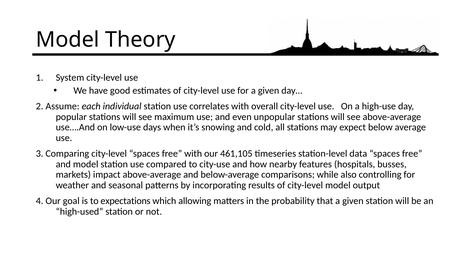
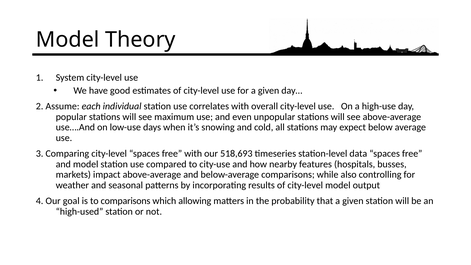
461,105: 461,105 -> 518,693
to expectations: expectations -> comparisons
